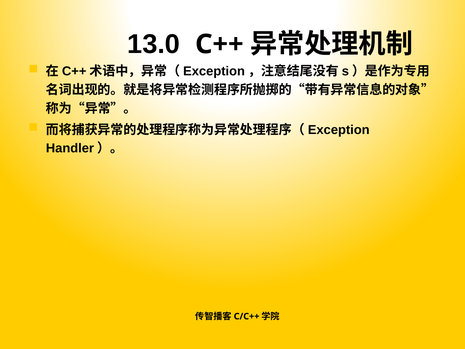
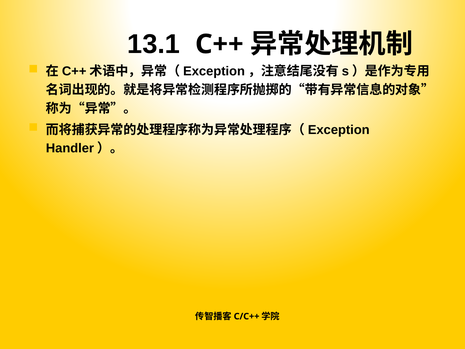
13.0: 13.0 -> 13.1
